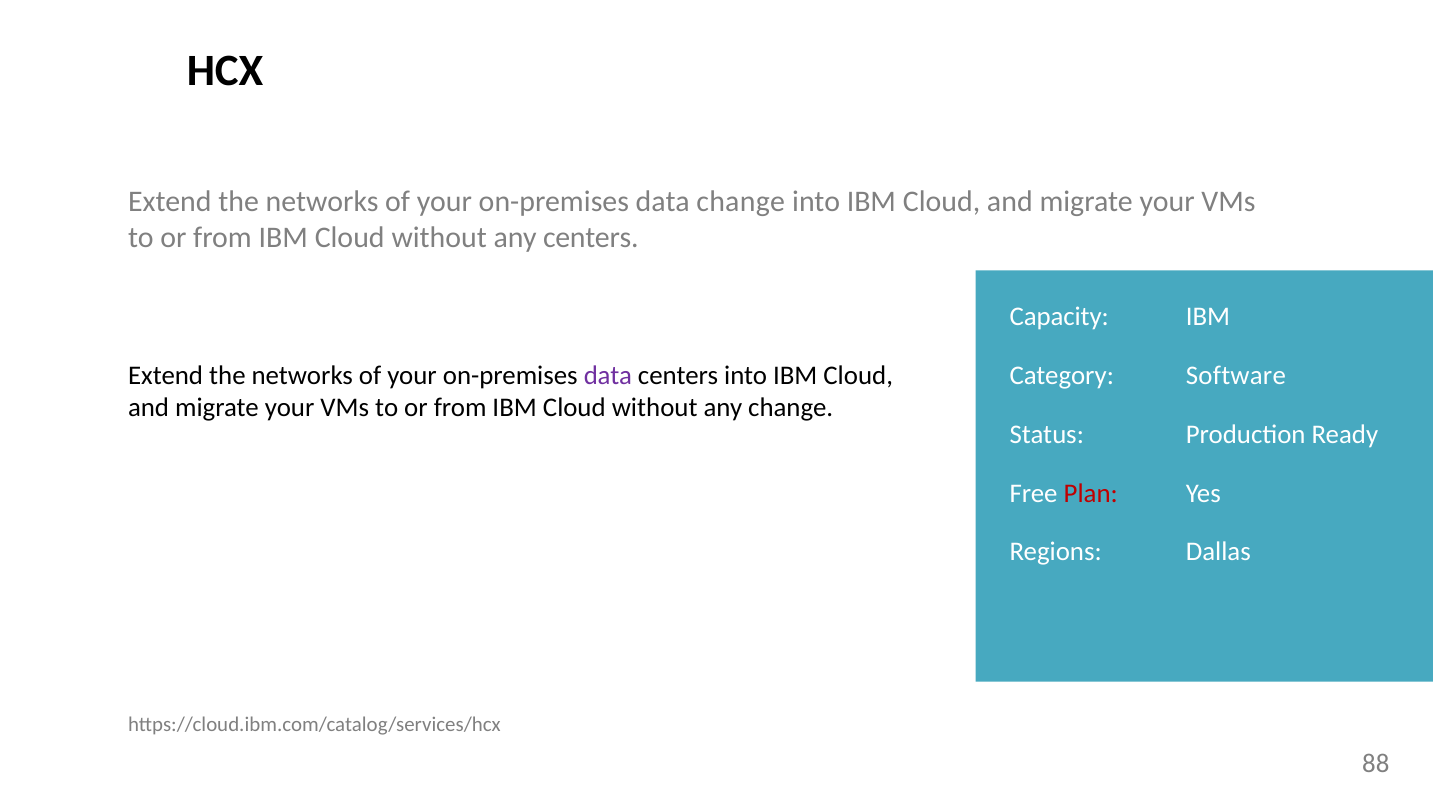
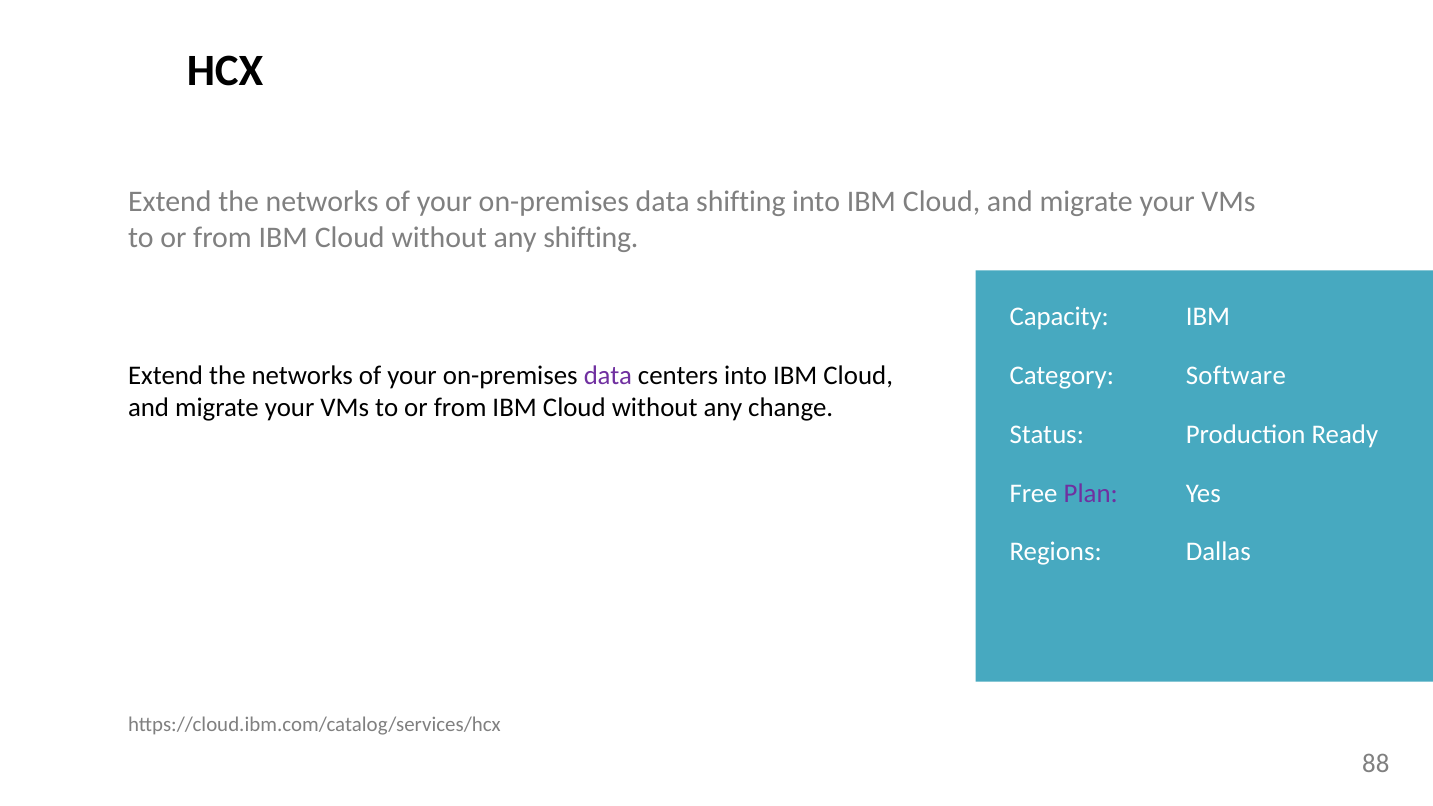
data change: change -> shifting
any centers: centers -> shifting
Plan colour: red -> purple
